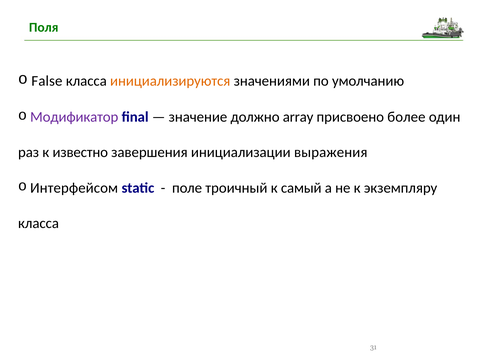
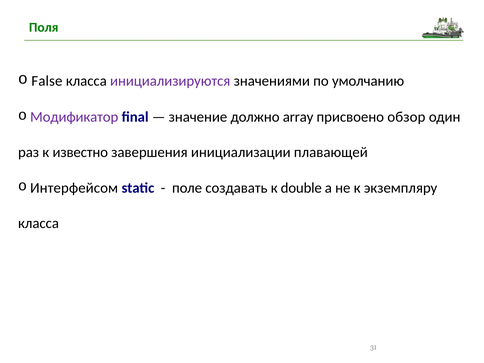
инициализируются colour: orange -> purple
более: более -> обзор
выражения: выражения -> плавающей
троичный: троичный -> создавать
самый: самый -> double
